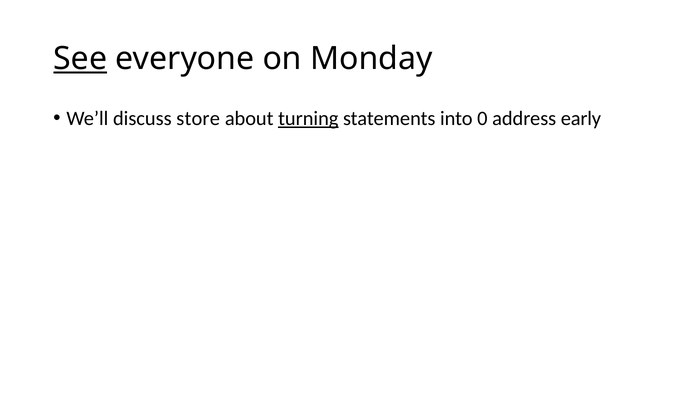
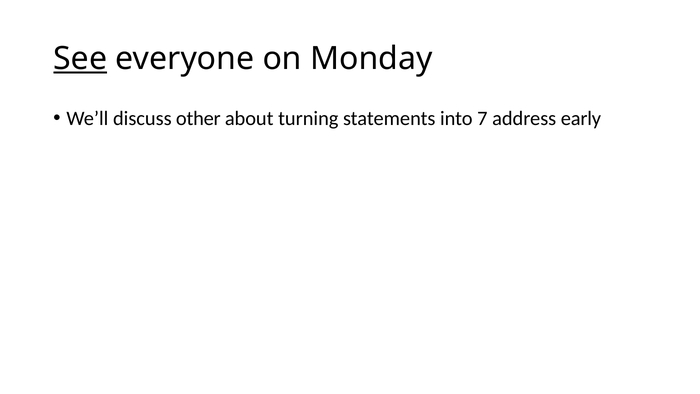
store: store -> other
turning underline: present -> none
0: 0 -> 7
